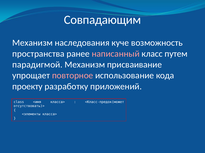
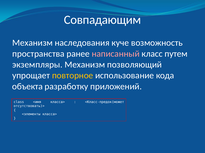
парадигмой: парадигмой -> экземпляры
присваивание: присваивание -> позволяющий
повторное colour: pink -> yellow
проекту: проекту -> объекта
